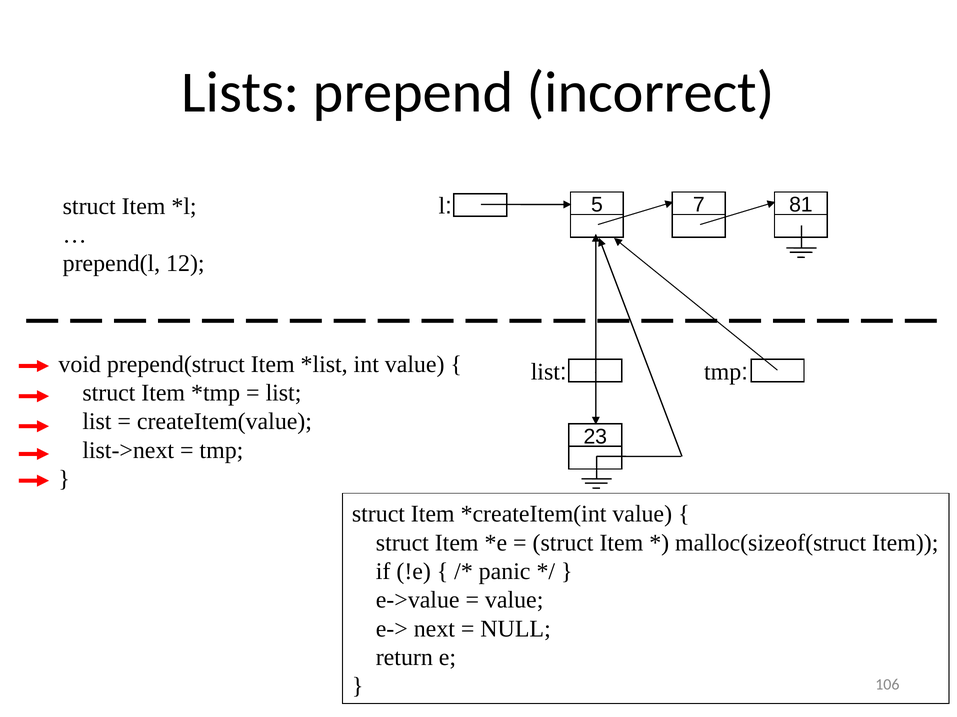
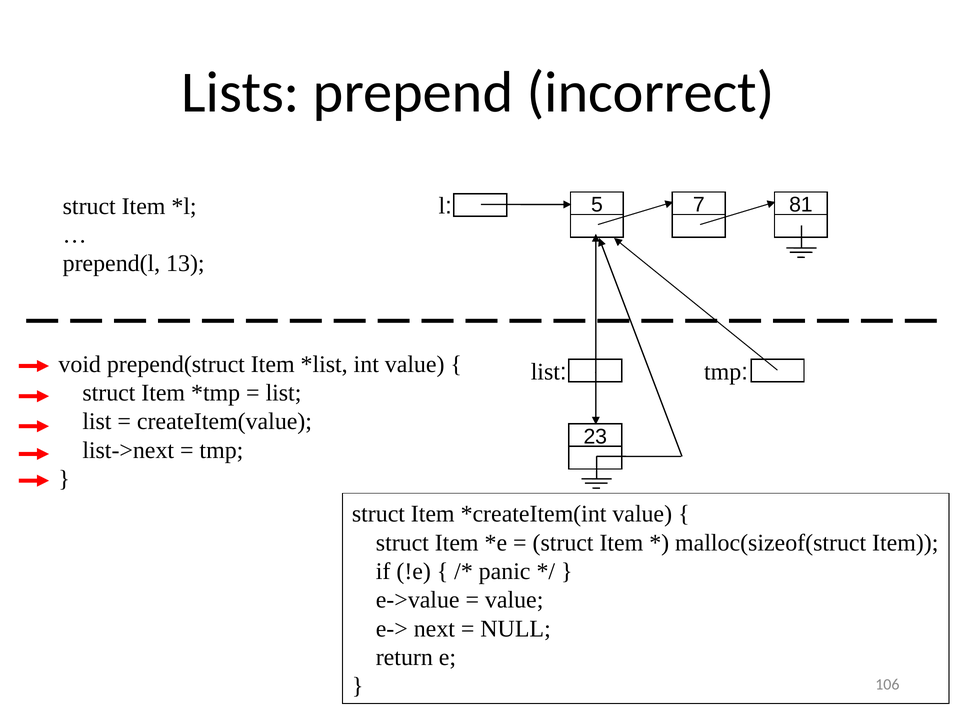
12: 12 -> 13
